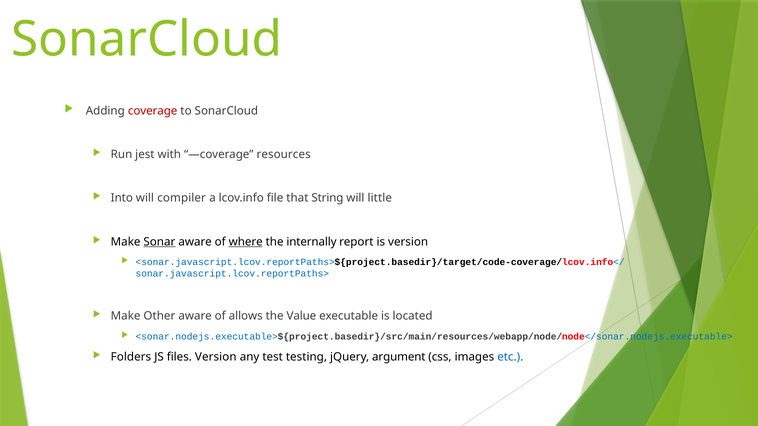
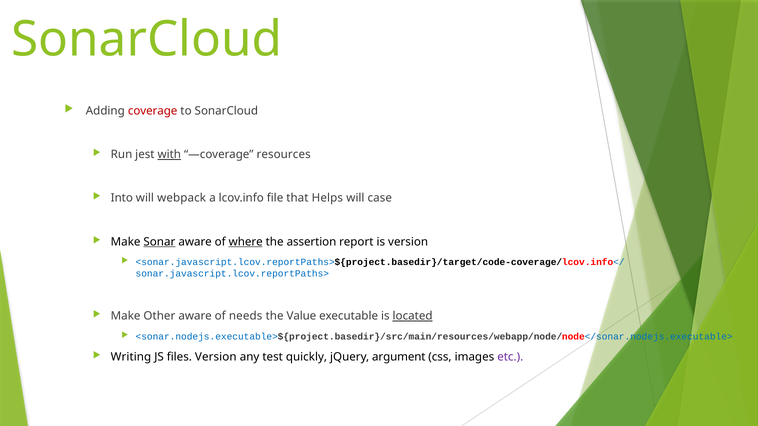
with underline: none -> present
compiler: compiler -> webpack
String: String -> Helps
little: little -> case
internally: internally -> assertion
allows: allows -> needs
located underline: none -> present
Folders: Folders -> Writing
testing: testing -> quickly
etc colour: blue -> purple
